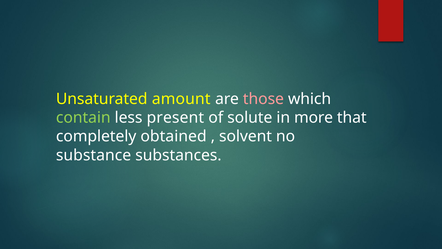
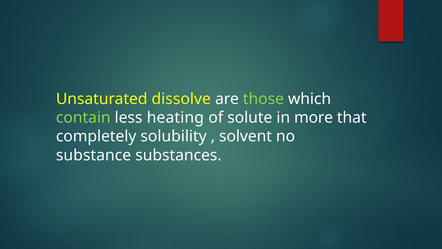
amount: amount -> dissolve
those colour: pink -> light green
present: present -> heating
obtained: obtained -> solubility
